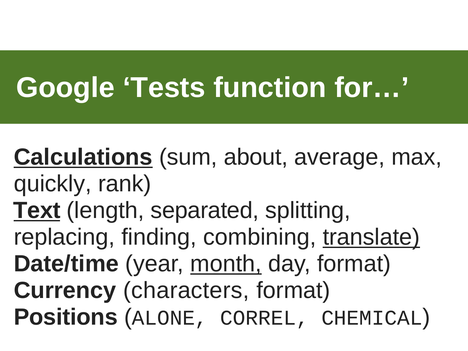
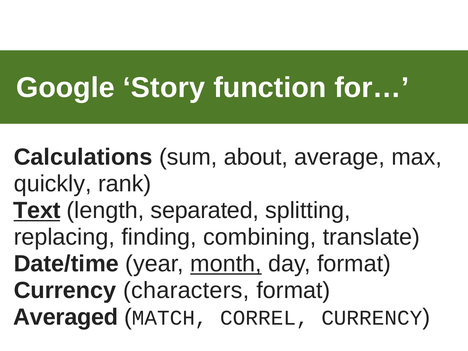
Tests: Tests -> Story
Calculations underline: present -> none
translate underline: present -> none
Positions: Positions -> Averaged
ALONE: ALONE -> MATCH
CORREL CHEMICAL: CHEMICAL -> CURRENCY
